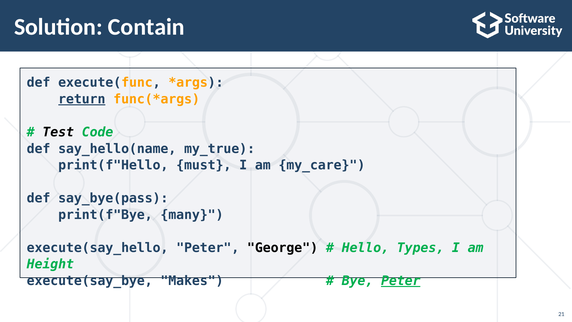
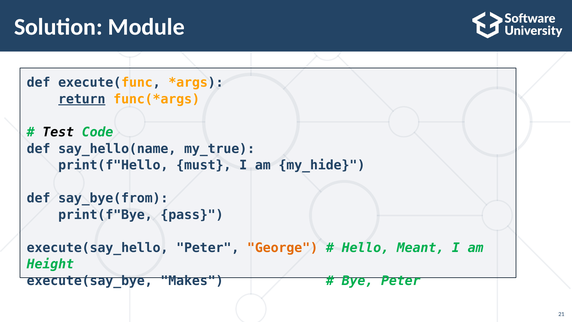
Contain: Contain -> Module
my_care: my_care -> my_hide
say_bye(pass: say_bye(pass -> say_bye(from
many: many -> pass
George colour: black -> orange
Types: Types -> Meant
Peter at (401, 281) underline: present -> none
